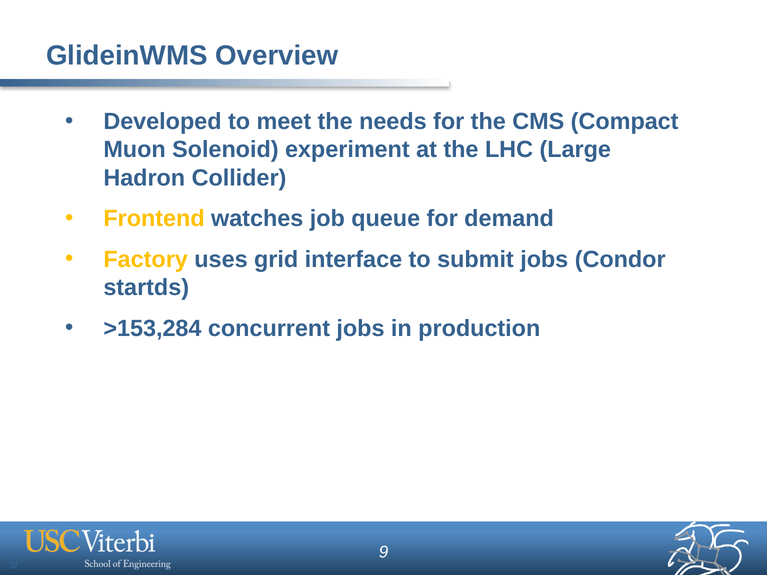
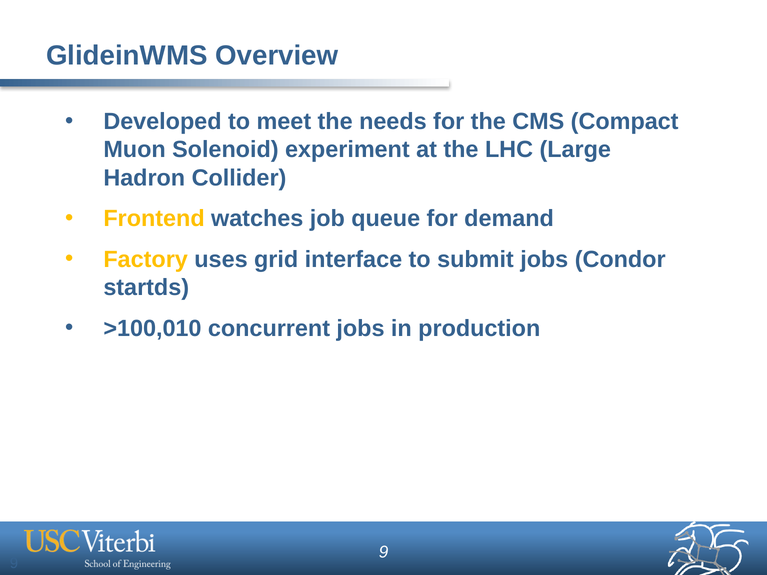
>153,284: >153,284 -> >100,010
